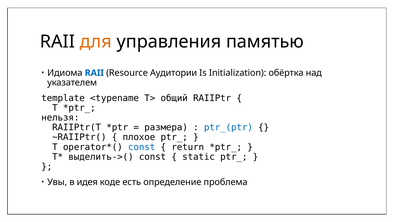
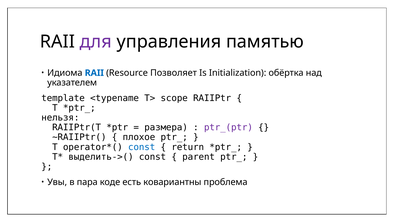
для colour: orange -> purple
Аудитории: Аудитории -> Позволяет
общий: общий -> scope
ptr_(ptr colour: blue -> purple
static: static -> parent
идея: идея -> пара
определение: определение -> ковариантны
